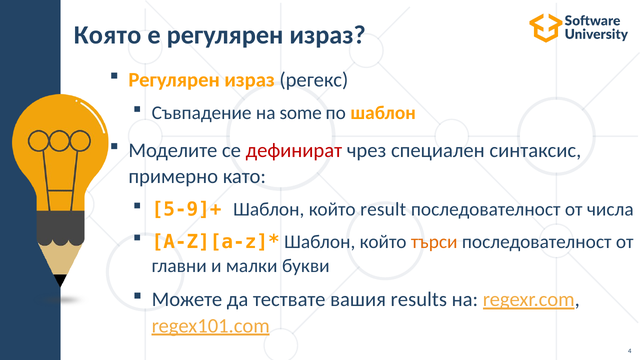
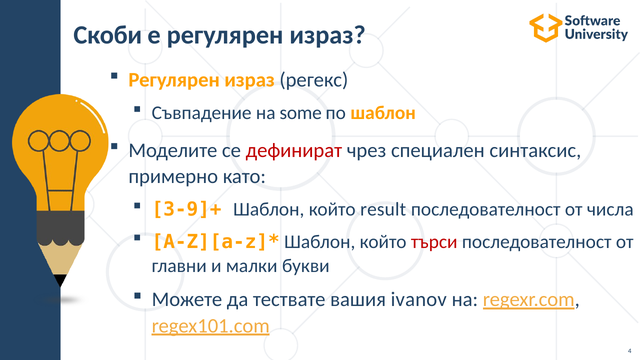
Която: Която -> Скоби
5-9]+: 5-9]+ -> 3-9]+
търси colour: orange -> red
results: results -> ivanov
